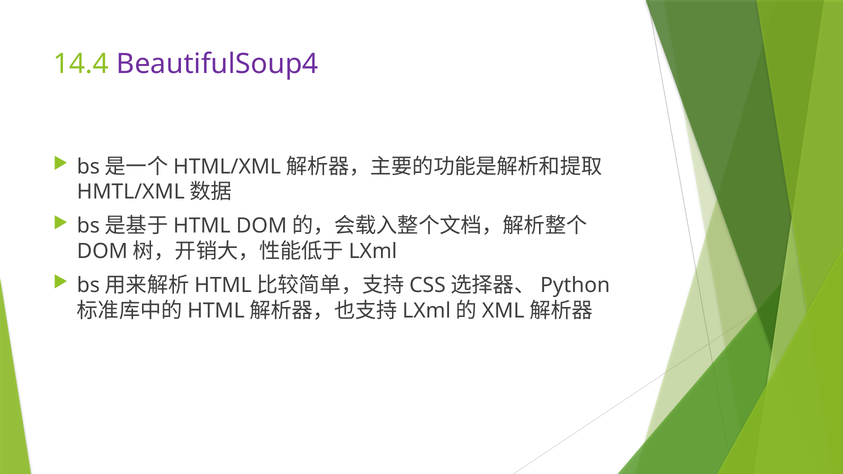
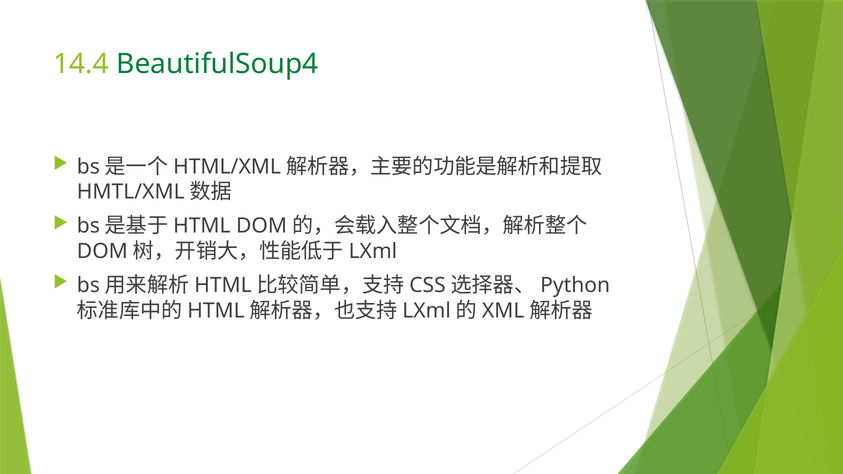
BeautifulSoup4 colour: purple -> green
